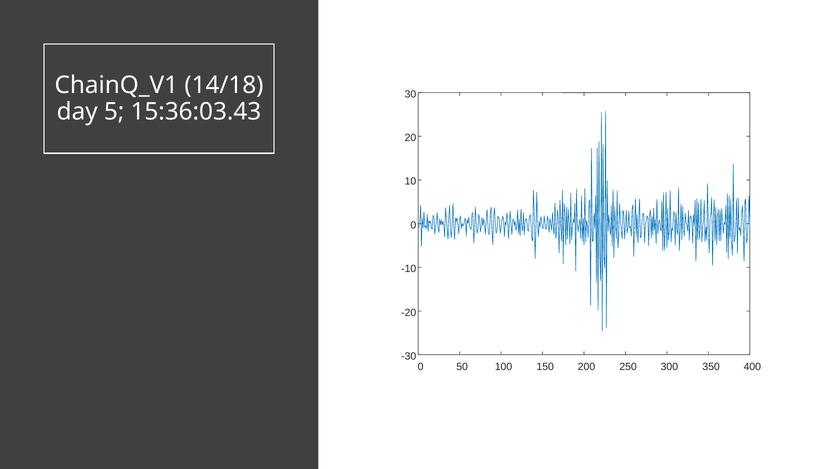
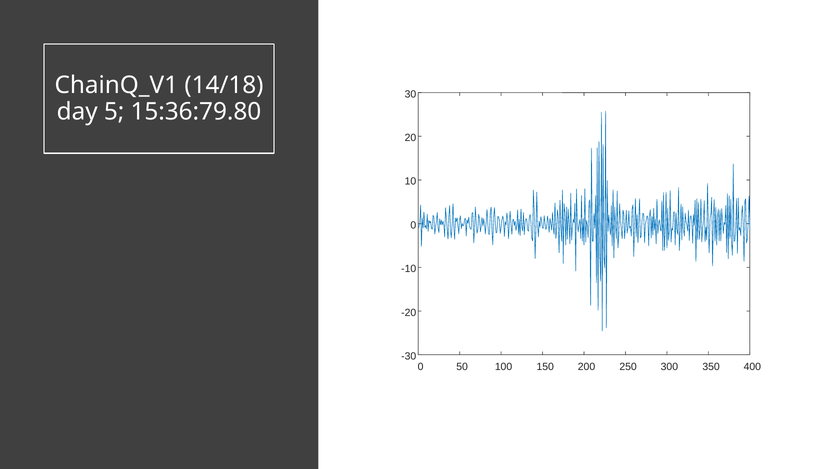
15:36:03.43: 15:36:03.43 -> 15:36:79.80
